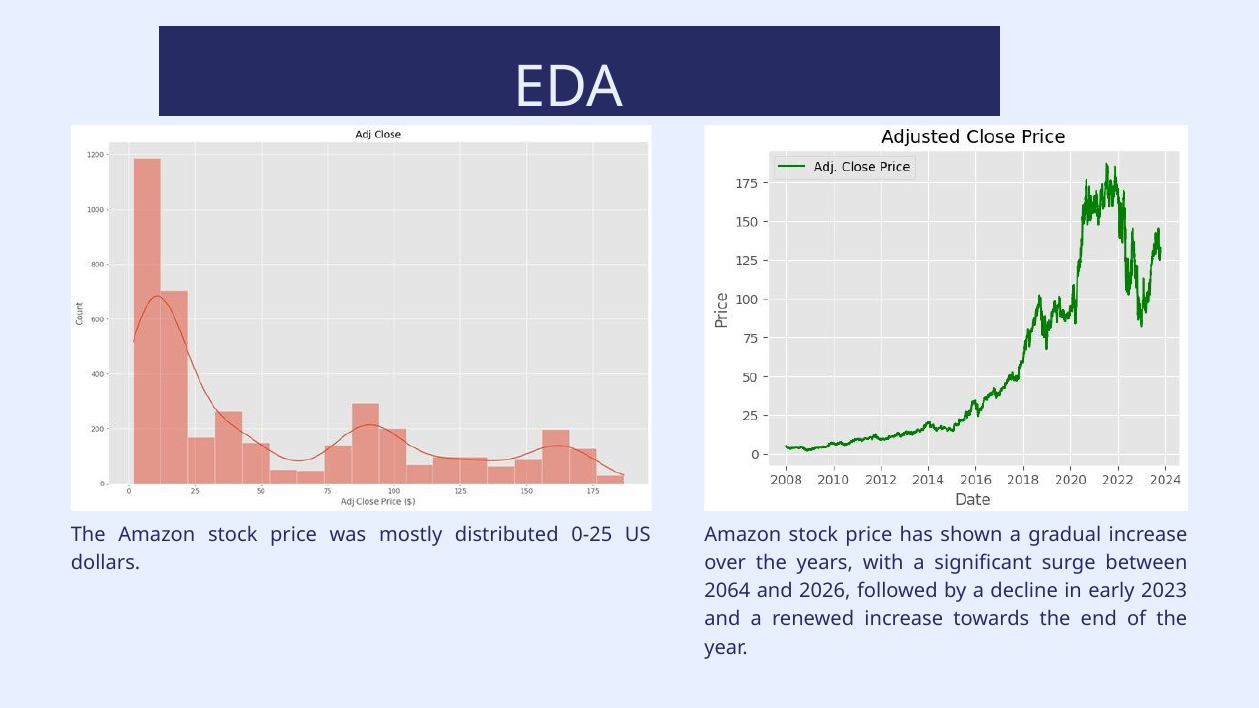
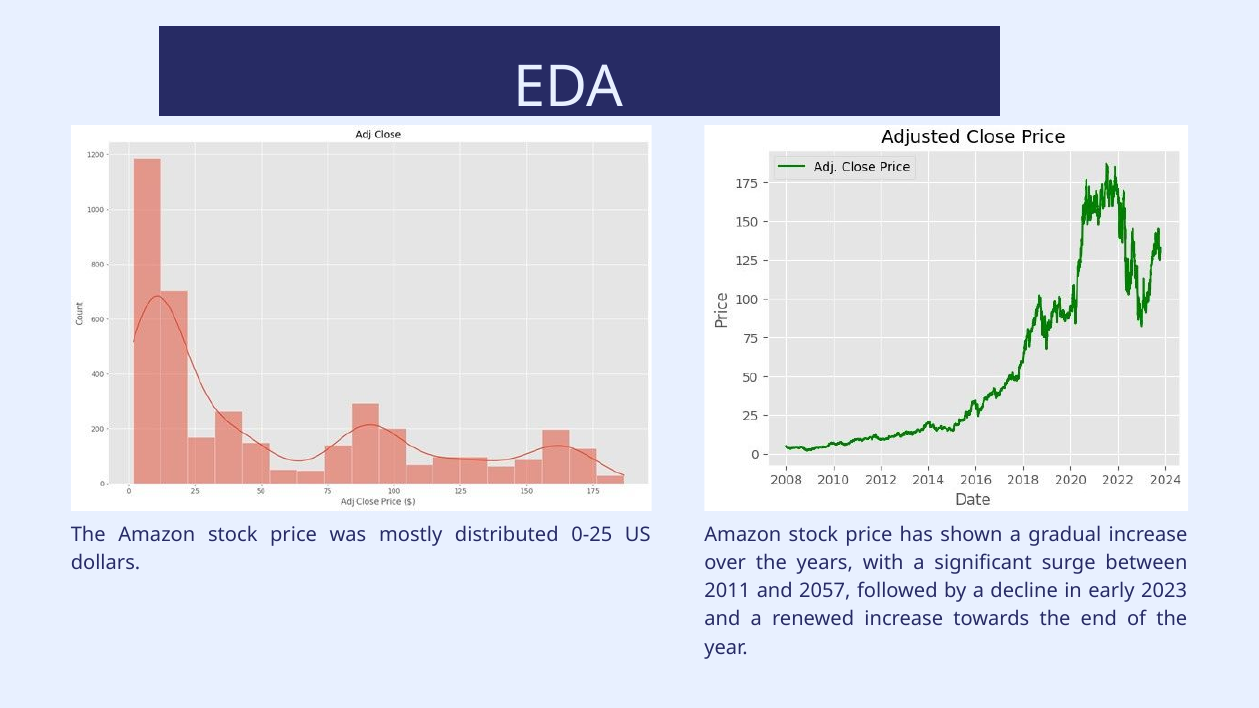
2064: 2064 -> 2011
2026: 2026 -> 2057
